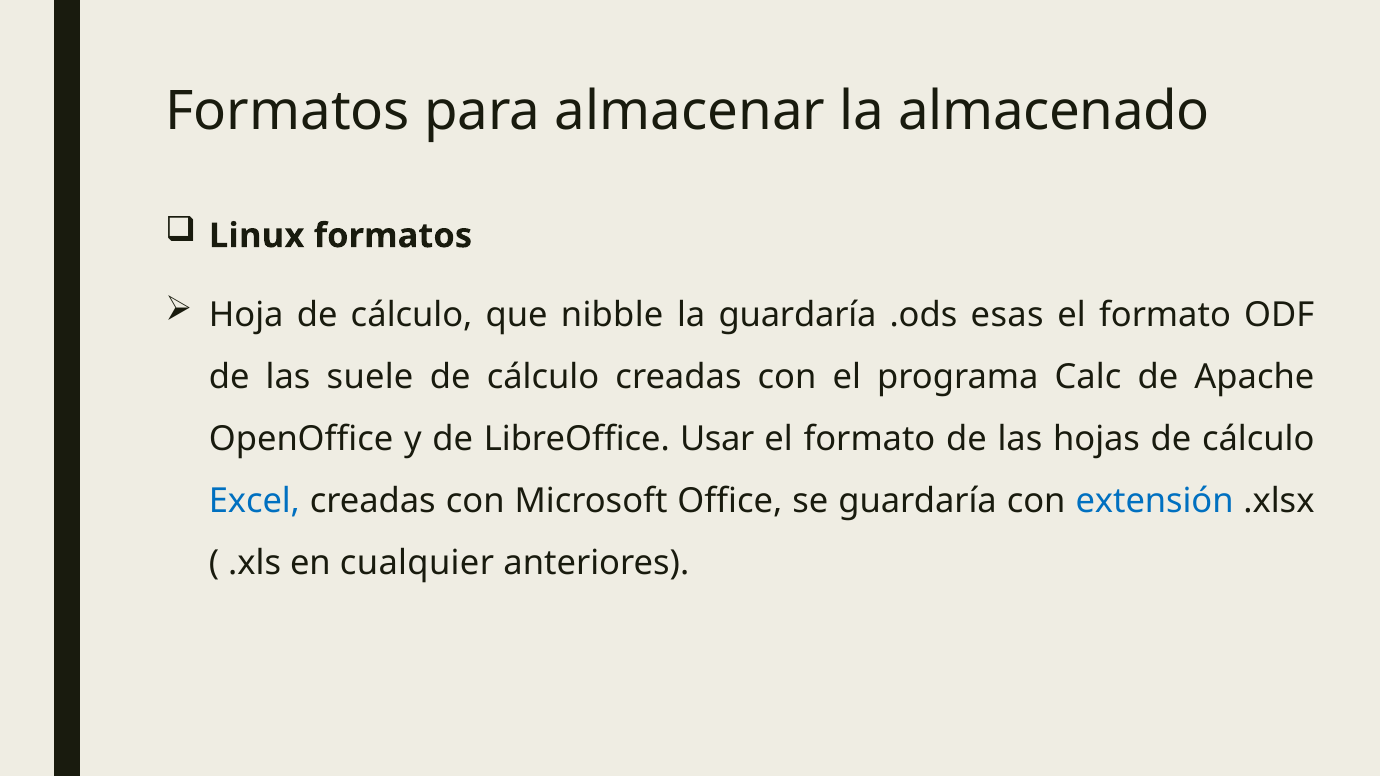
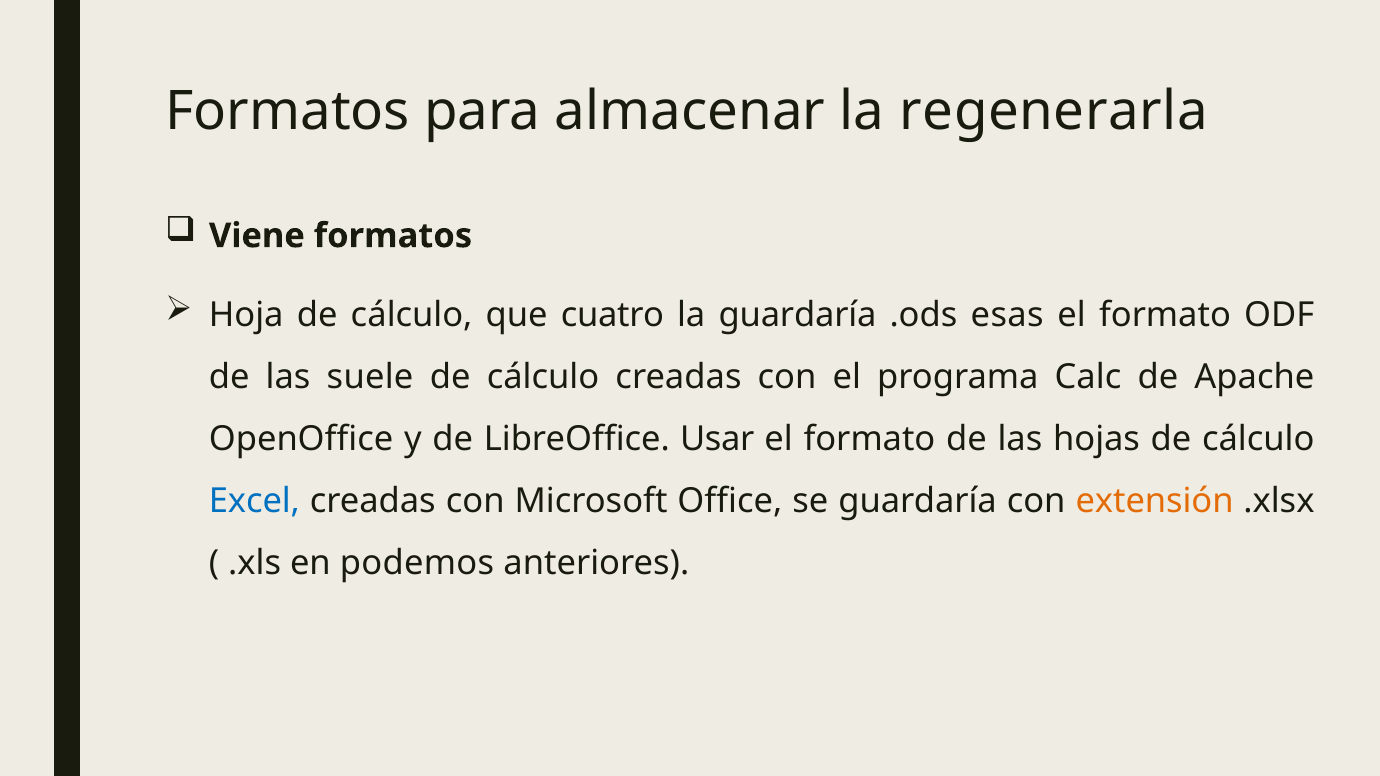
almacenado: almacenado -> regenerarla
Linux: Linux -> Viene
nibble: nibble -> cuatro
extensión colour: blue -> orange
cualquier: cualquier -> podemos
